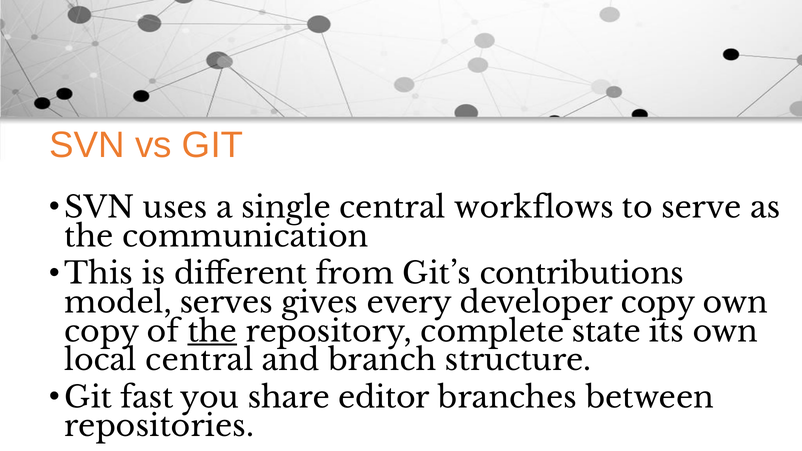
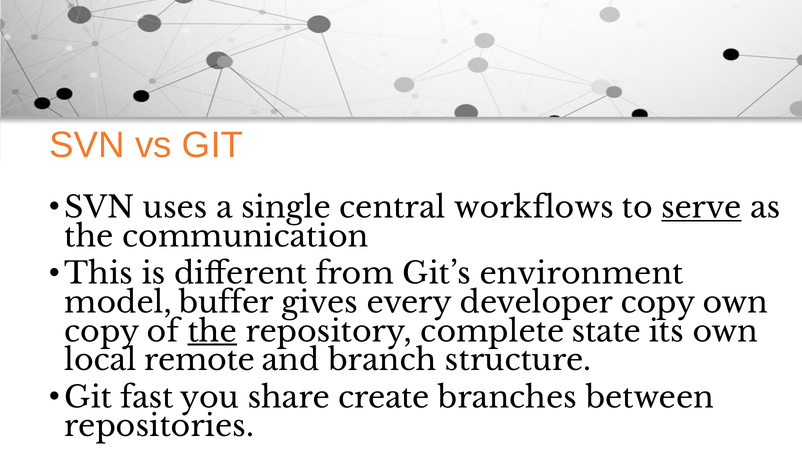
serve underline: none -> present
contributions: contributions -> environment
serves: serves -> buffer
local central: central -> remote
editor: editor -> create
